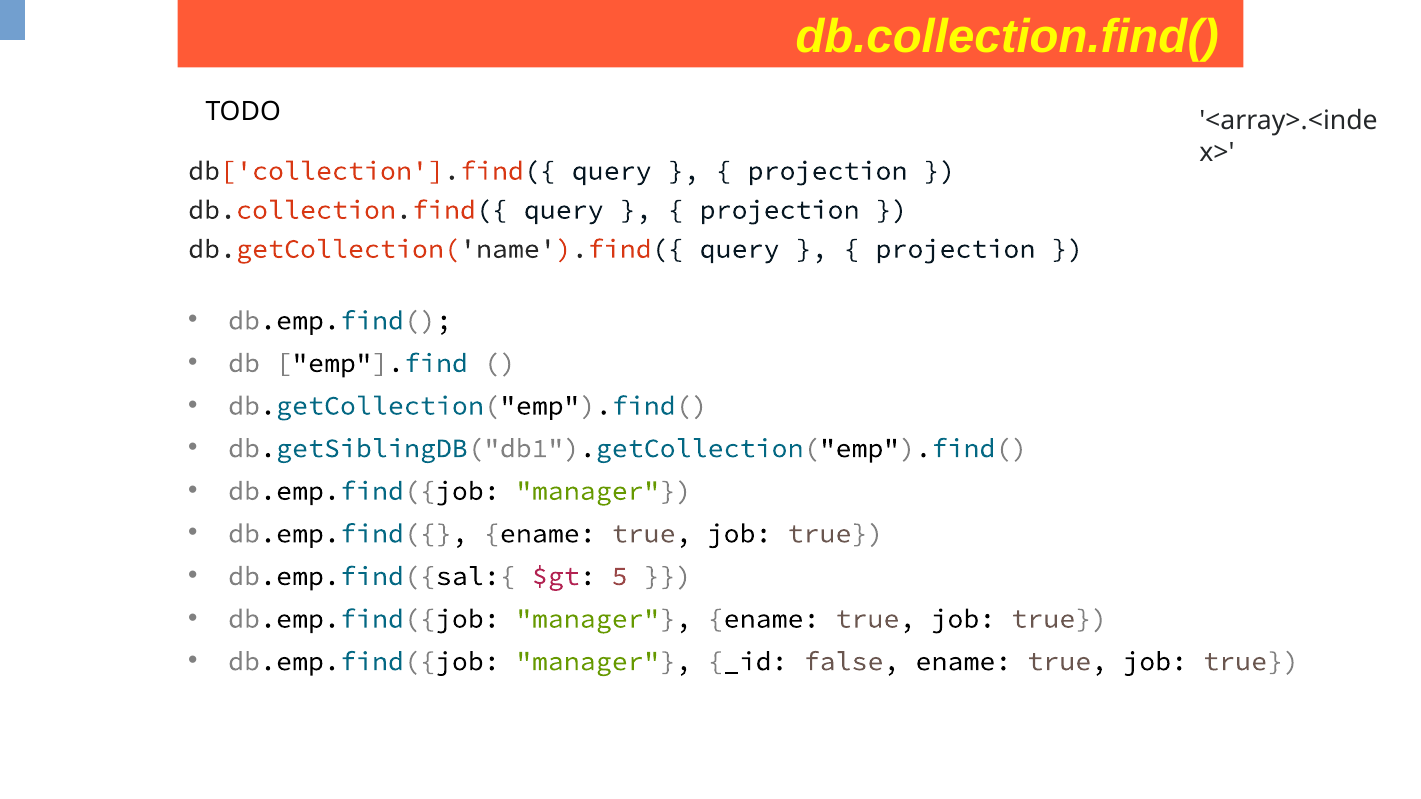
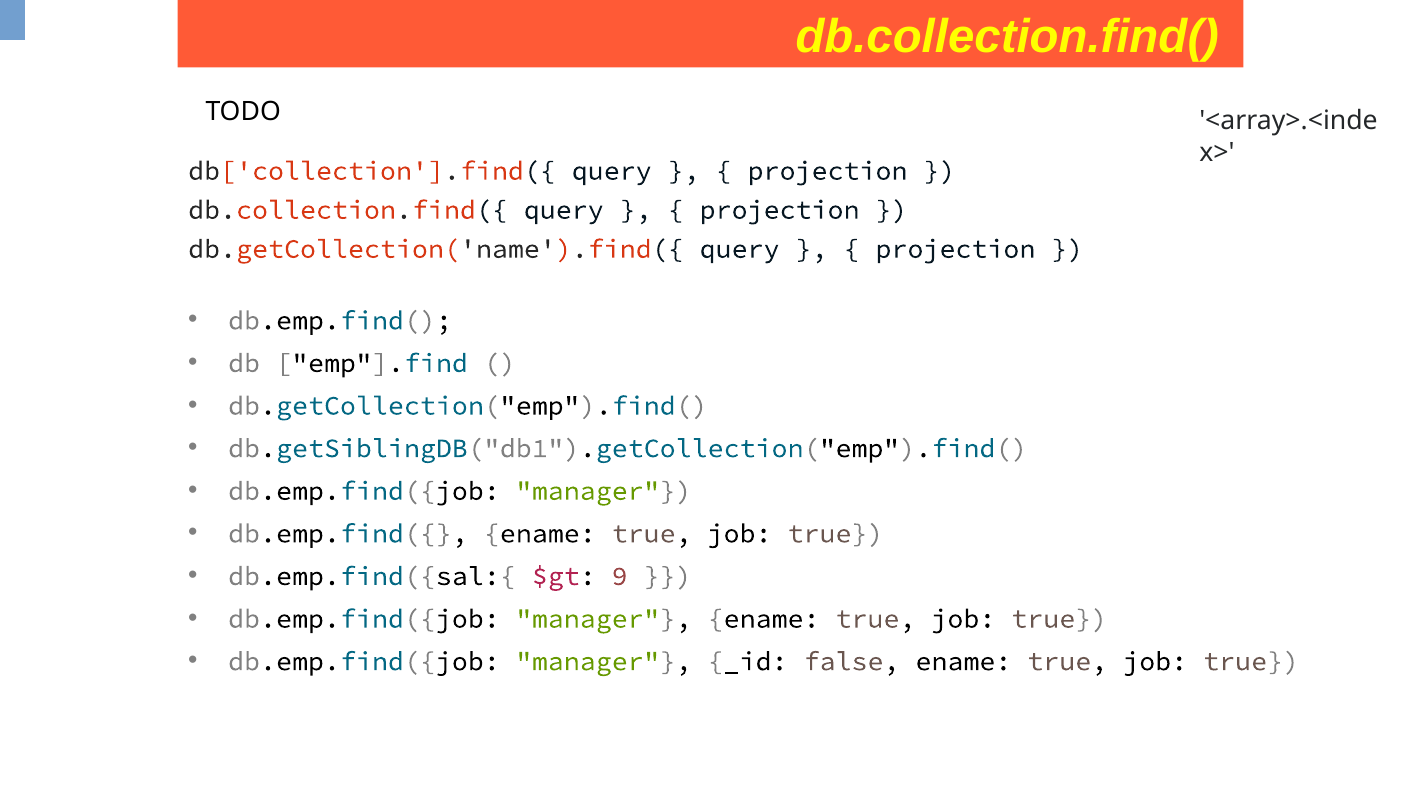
5: 5 -> 9
